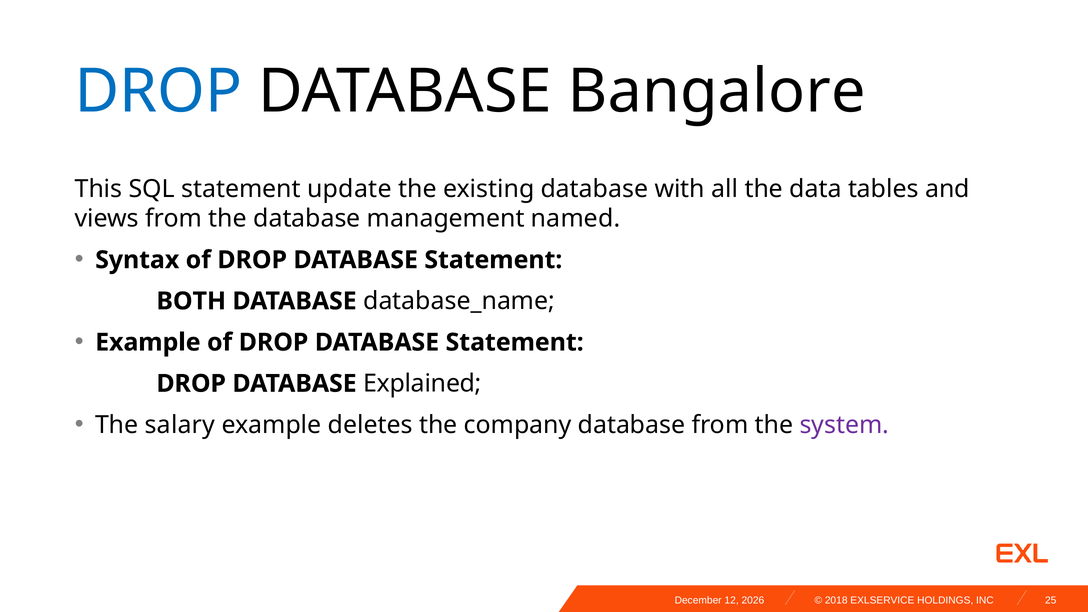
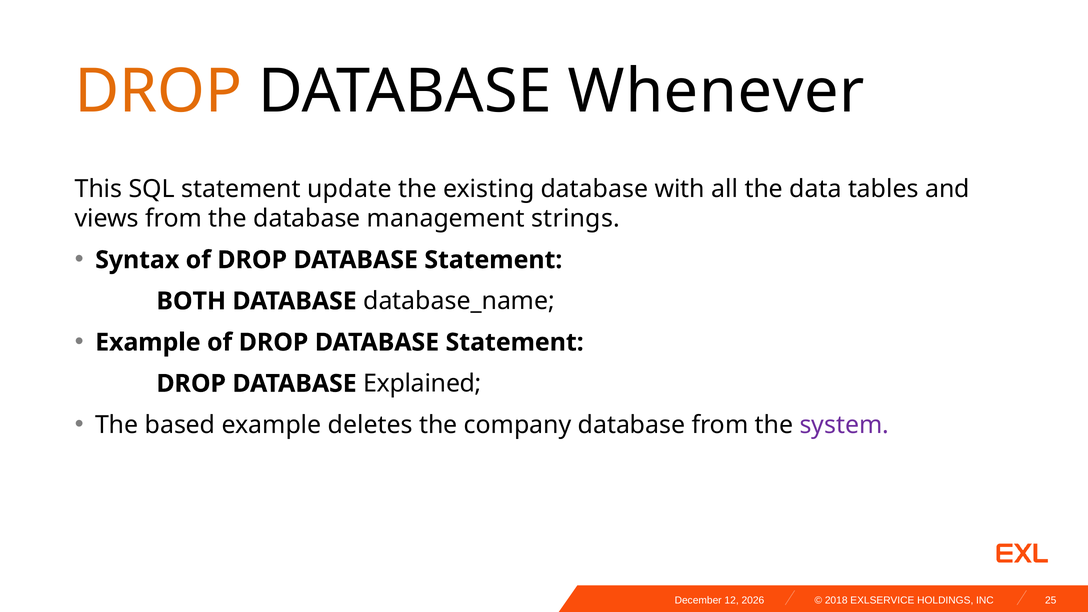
DROP at (159, 91) colour: blue -> orange
Bangalore: Bangalore -> Whenever
named: named -> strings
salary: salary -> based
